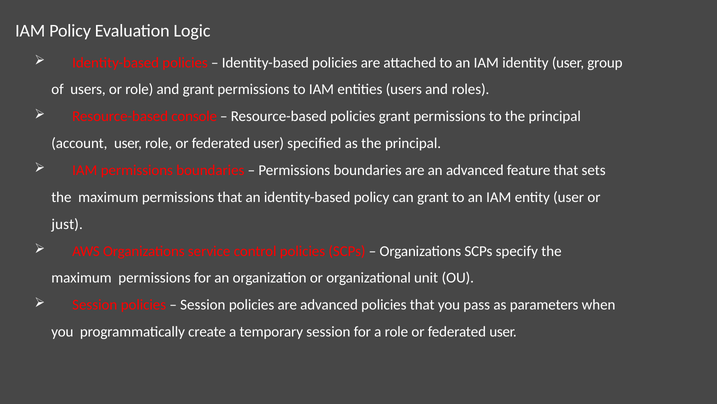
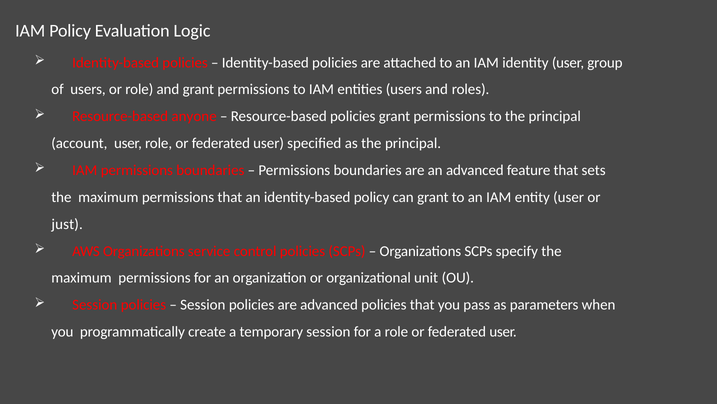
console: console -> anyone
